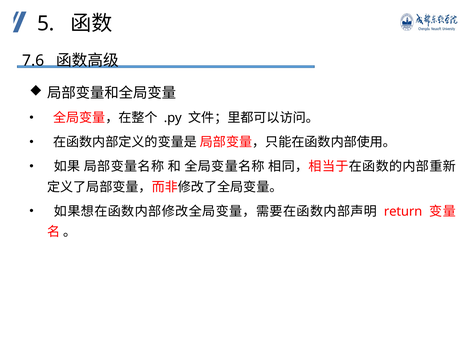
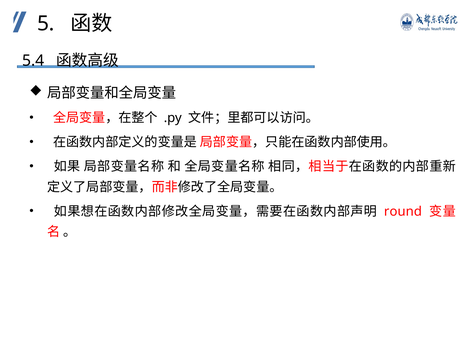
7.6: 7.6 -> 5.4
return: return -> round
